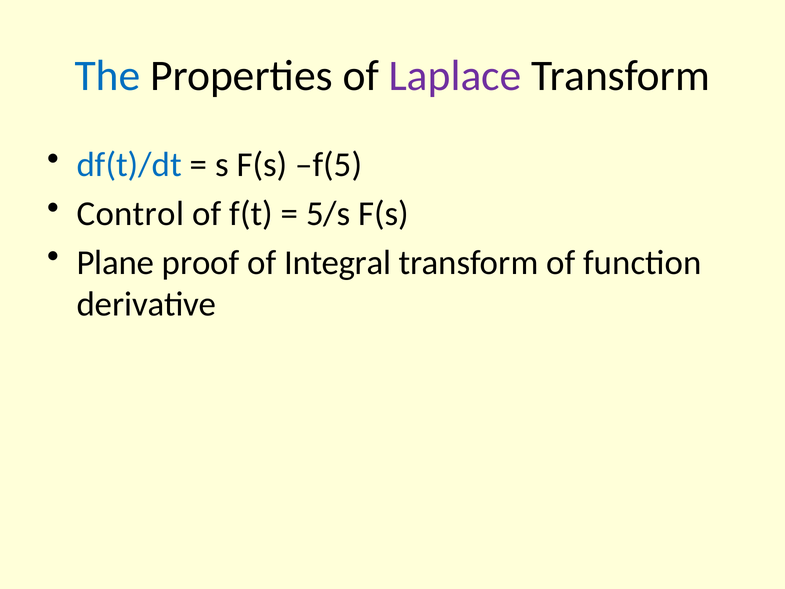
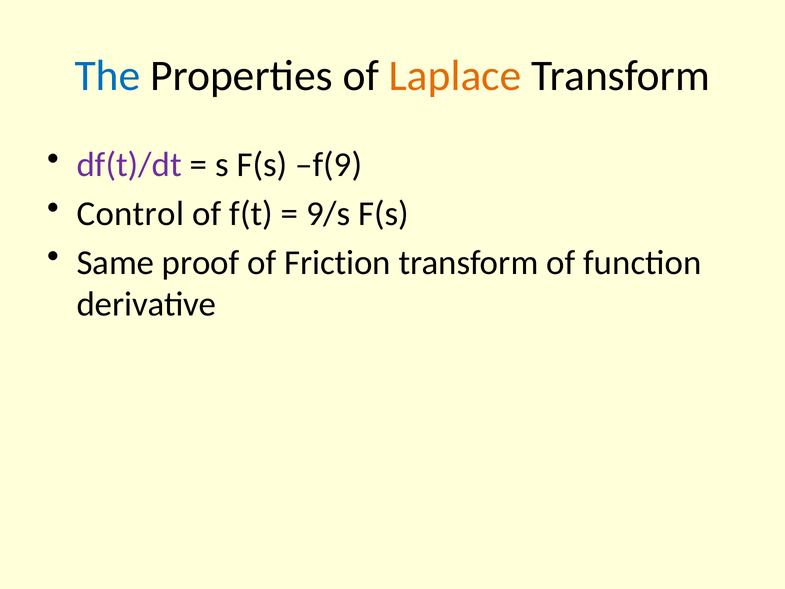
Laplace colour: purple -> orange
df(t)/dt colour: blue -> purple
f(5: f(5 -> f(9
5/s: 5/s -> 9/s
Plane: Plane -> Same
Integral: Integral -> Friction
